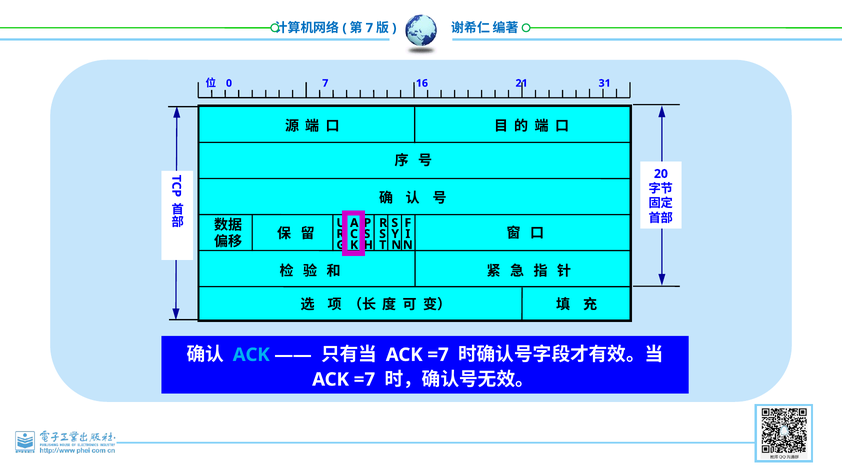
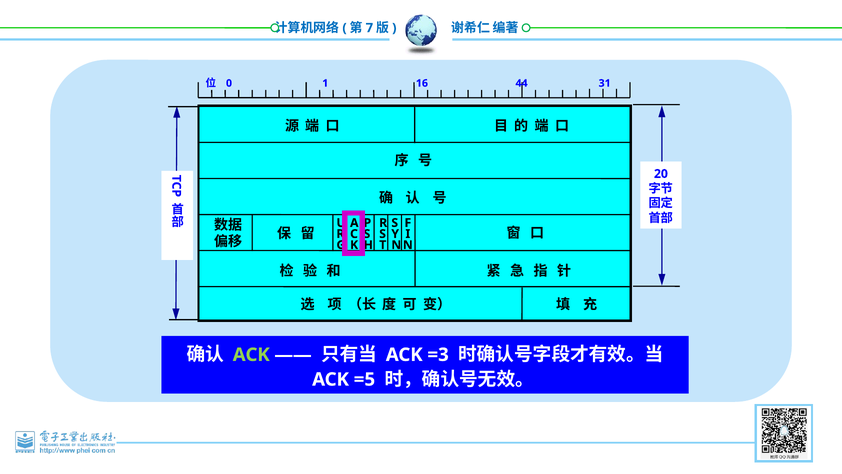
0 7: 7 -> 1
21: 21 -> 44
ACK at (251, 355) colour: light blue -> light green
=7 at (438, 355): =7 -> =3
=7 at (364, 379): =7 -> =5
